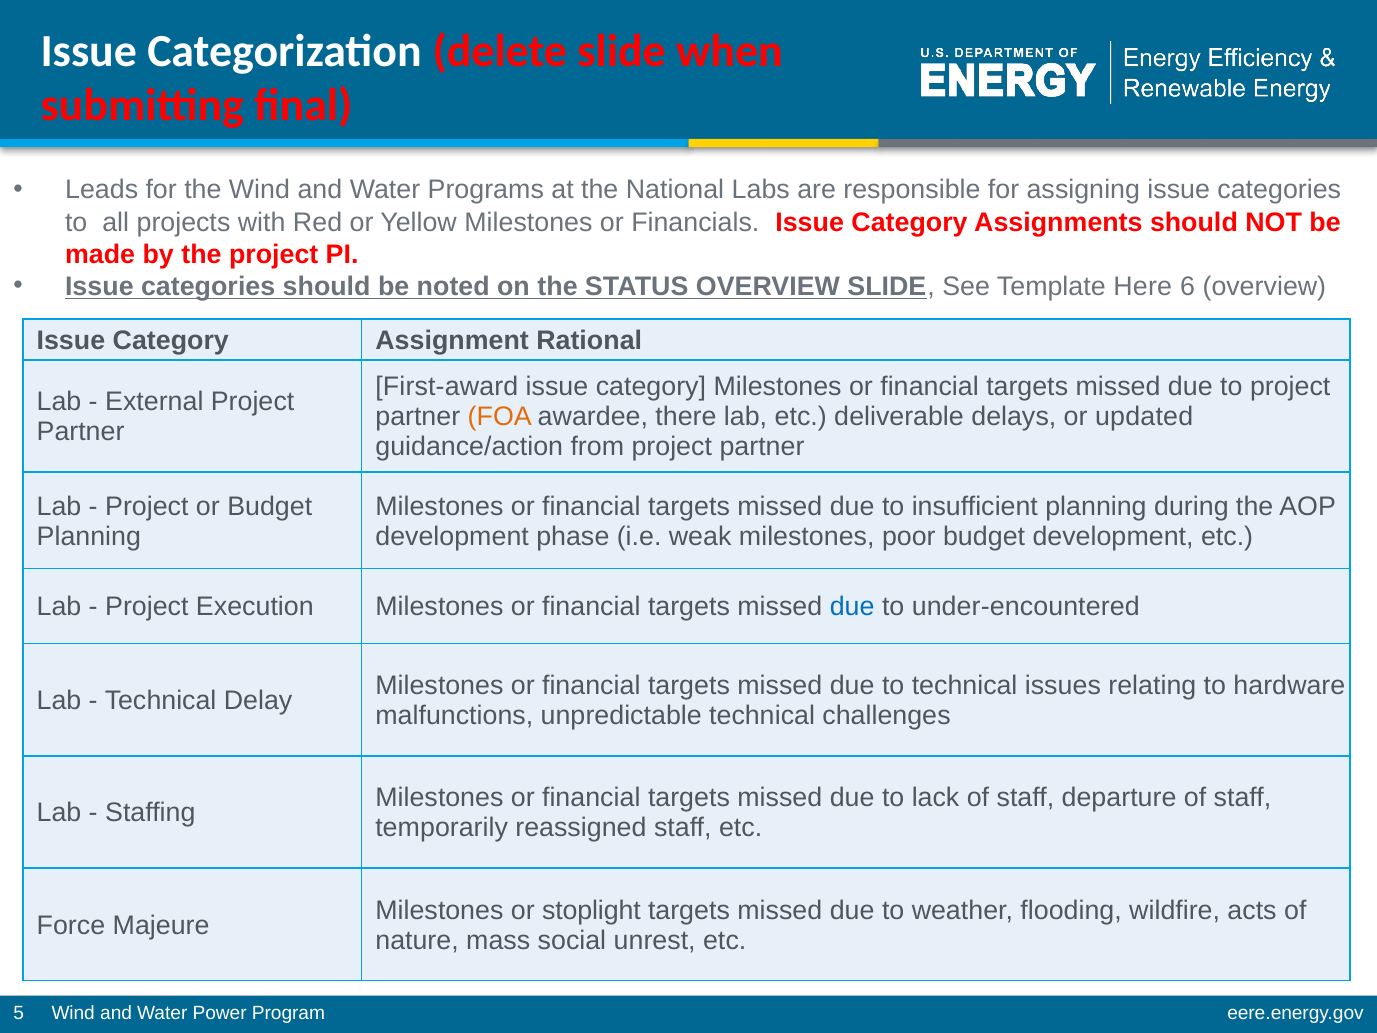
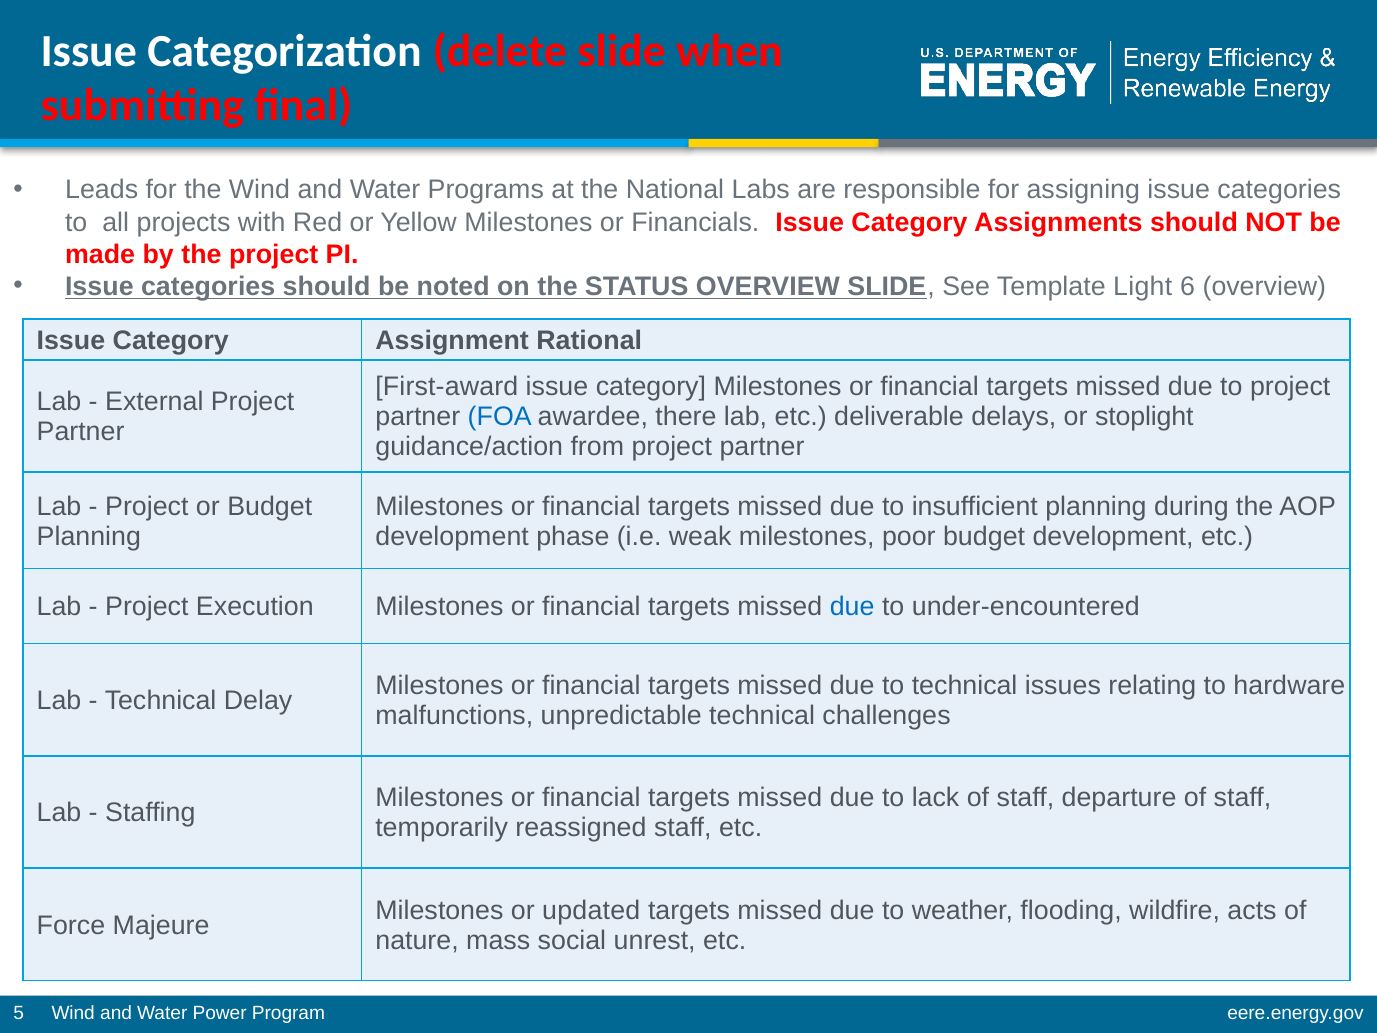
Here: Here -> Light
FOA colour: orange -> blue
updated: updated -> stoplight
stoplight: stoplight -> updated
